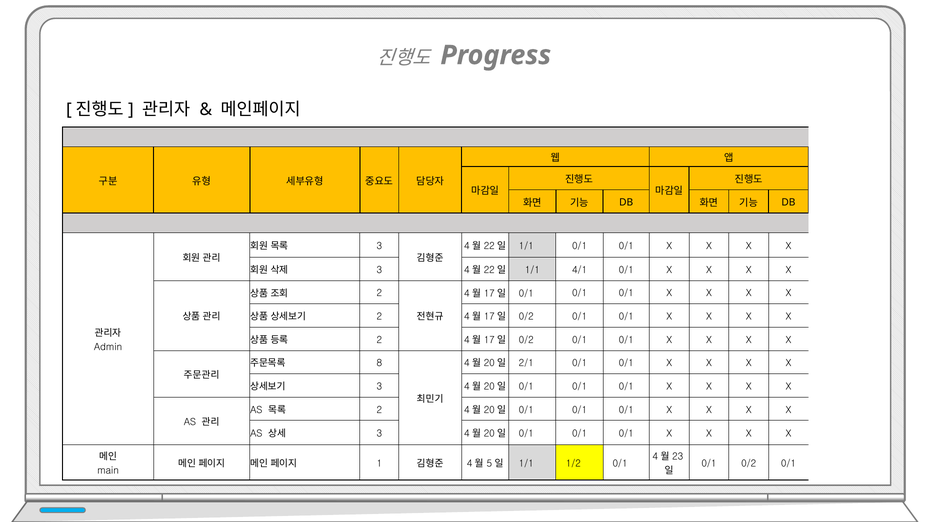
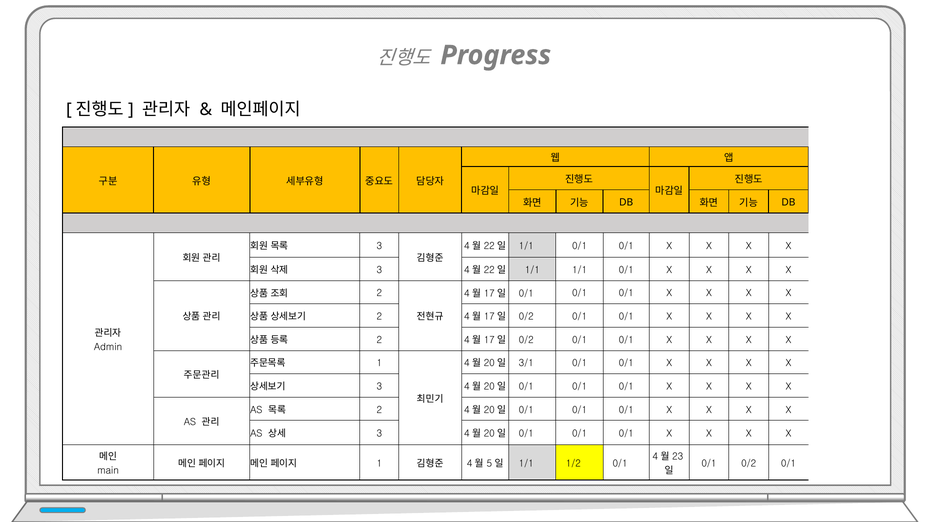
1/1 4/1: 4/1 -> 1/1
2/1: 2/1 -> 3/1
8 at (379, 363): 8 -> 1
